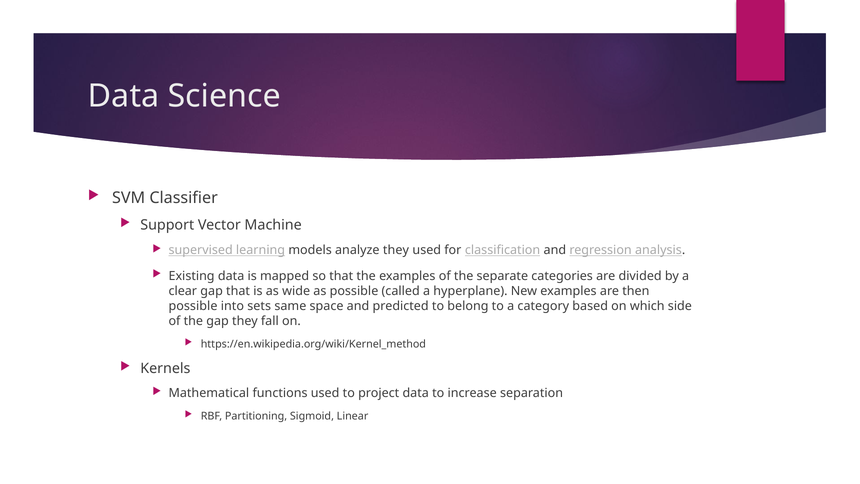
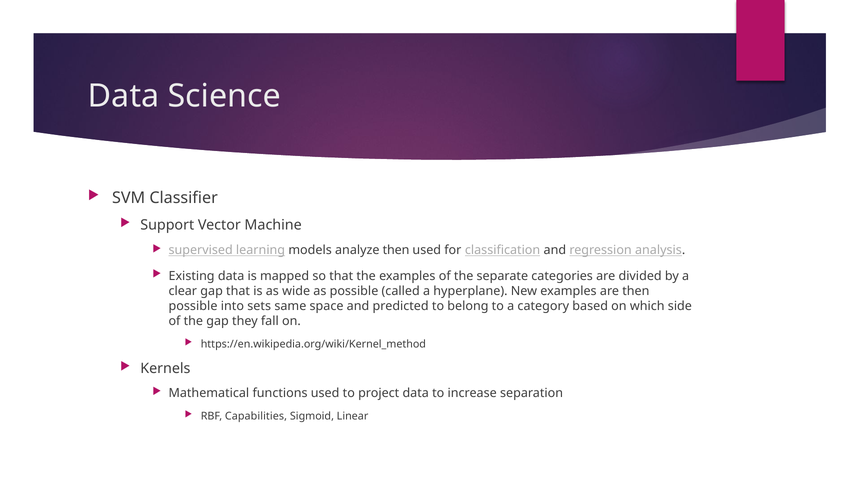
analyze they: they -> then
Partitioning: Partitioning -> Capabilities
